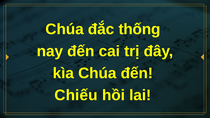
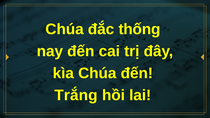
Chiếu: Chiếu -> Trắng
